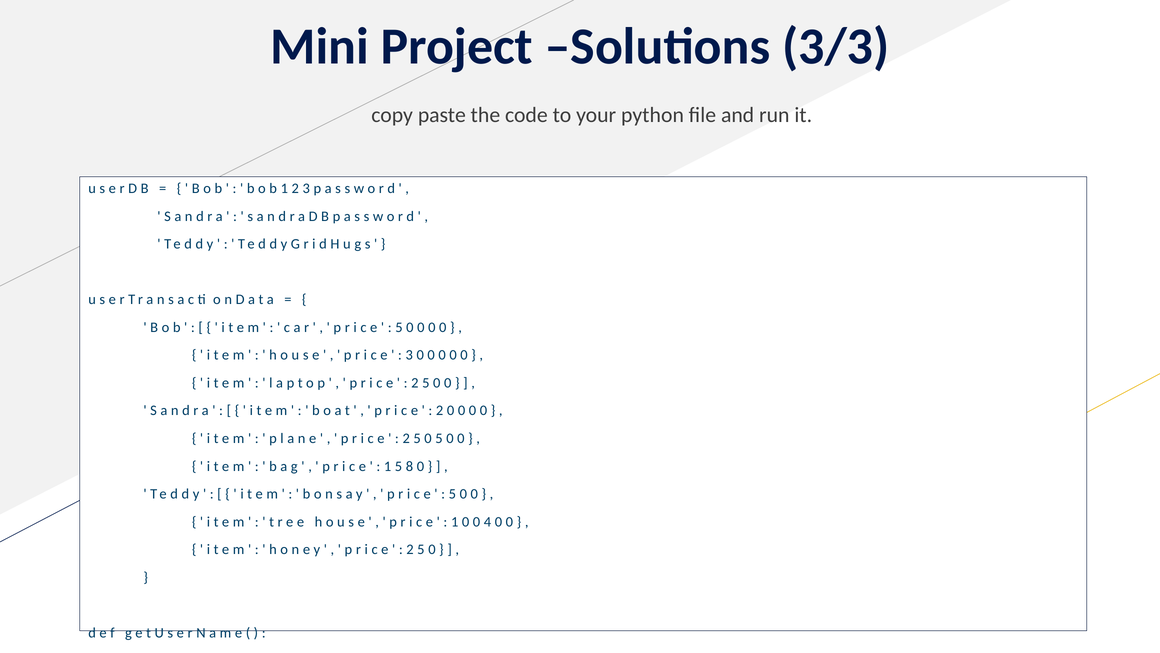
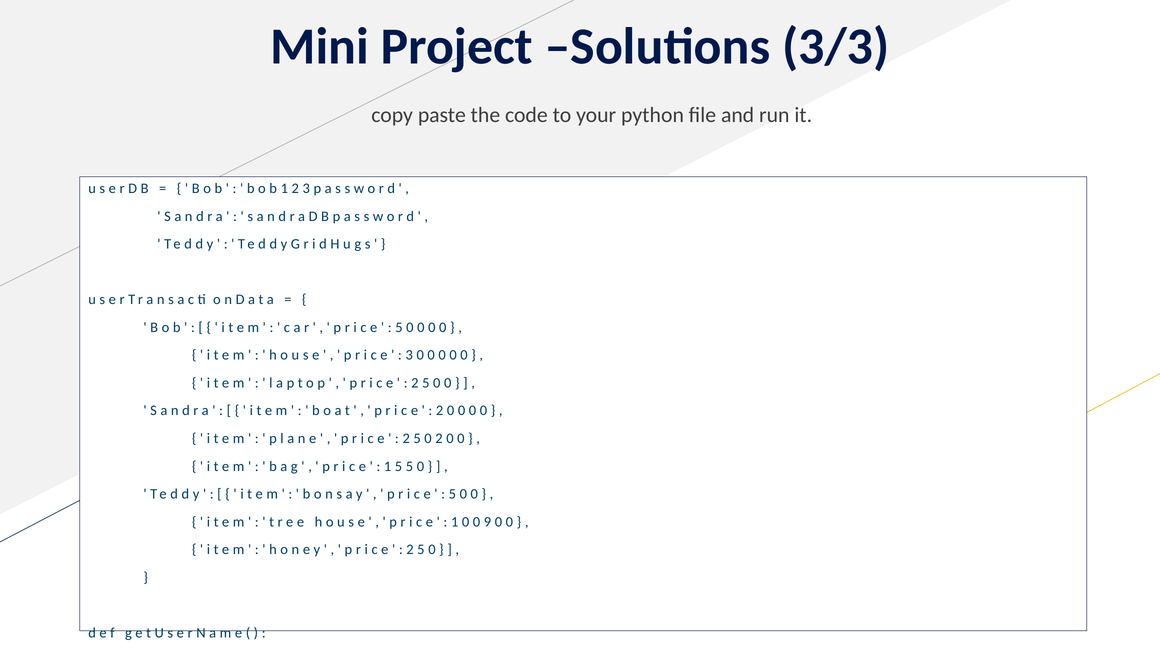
5 at (439, 438): 5 -> 2
8 at (409, 466): 8 -> 5
4: 4 -> 9
